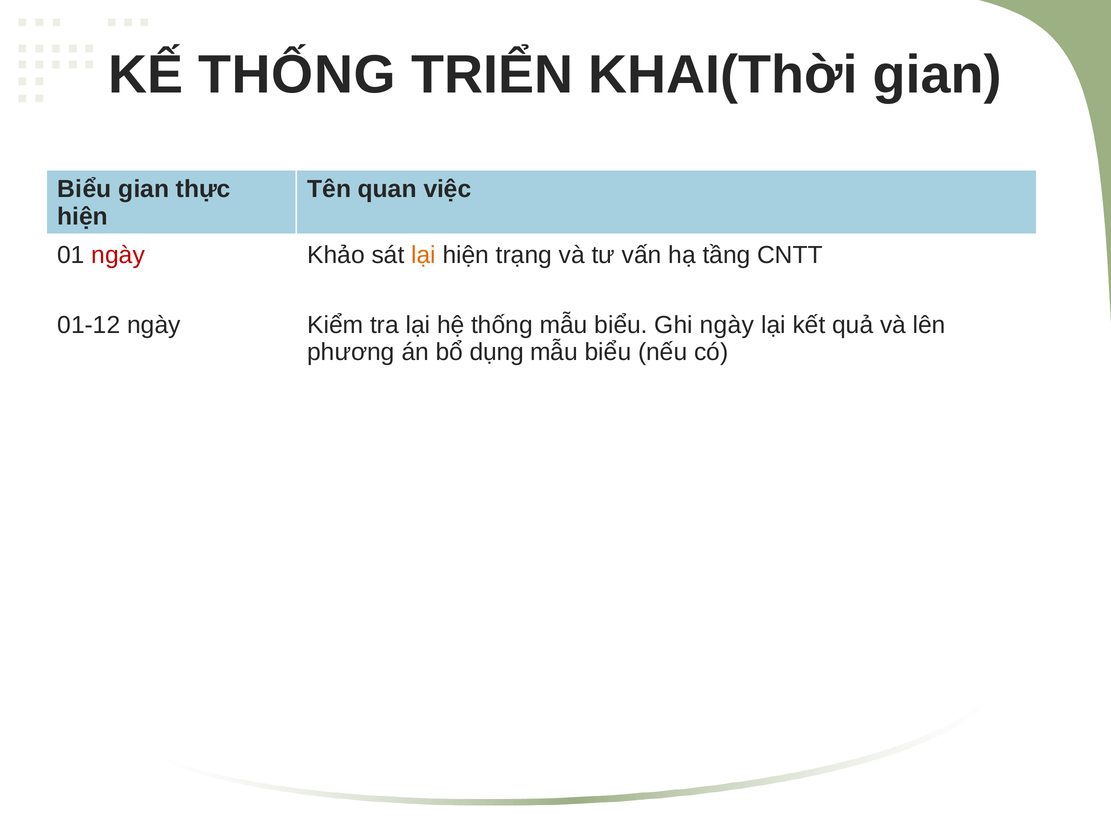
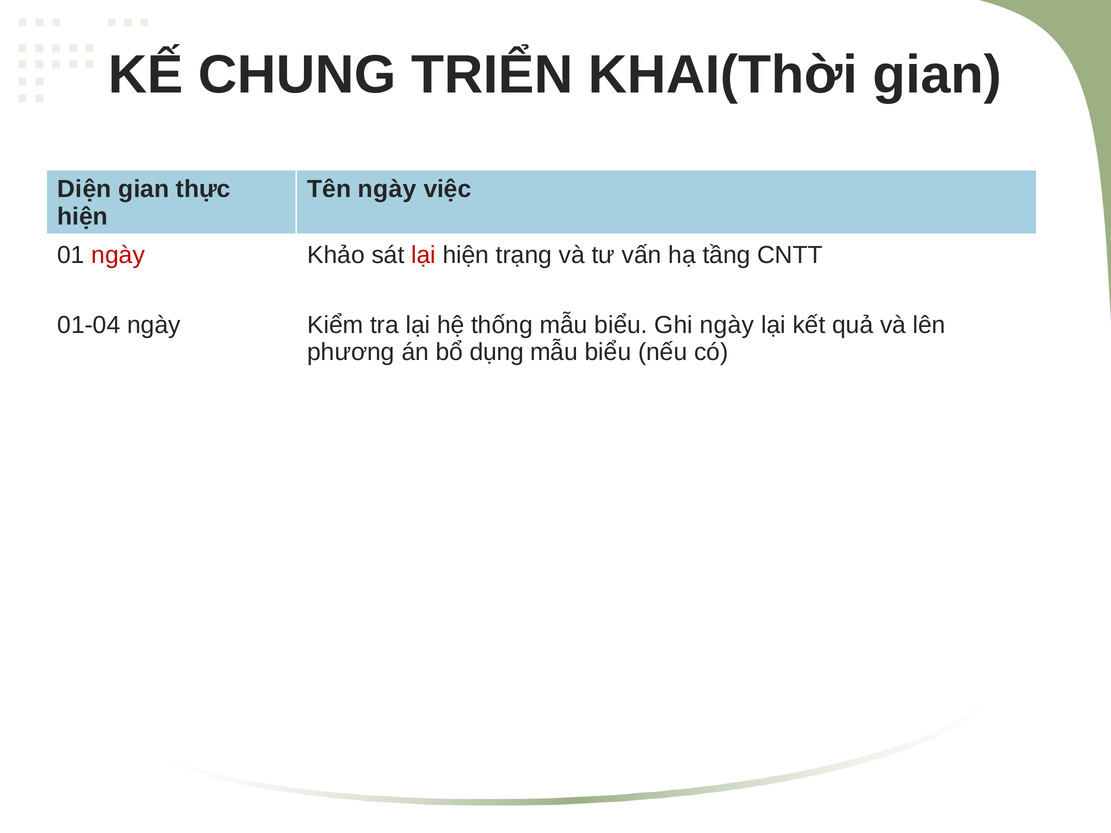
KẾ THỐNG: THỐNG -> CHUNG
Biểu at (84, 189): Biểu -> Diện
Tên quan: quan -> ngày
lại at (423, 255) colour: orange -> red
01-12: 01-12 -> 01-04
